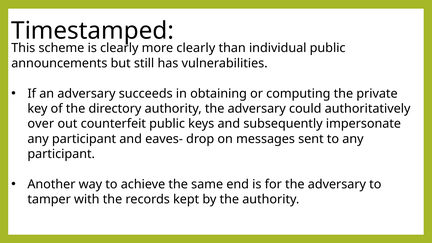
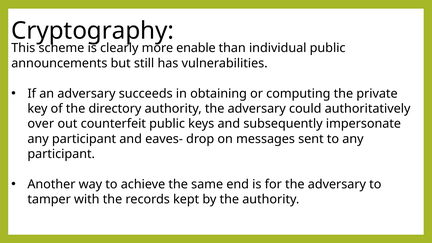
Timestamped: Timestamped -> Cryptography
more clearly: clearly -> enable
